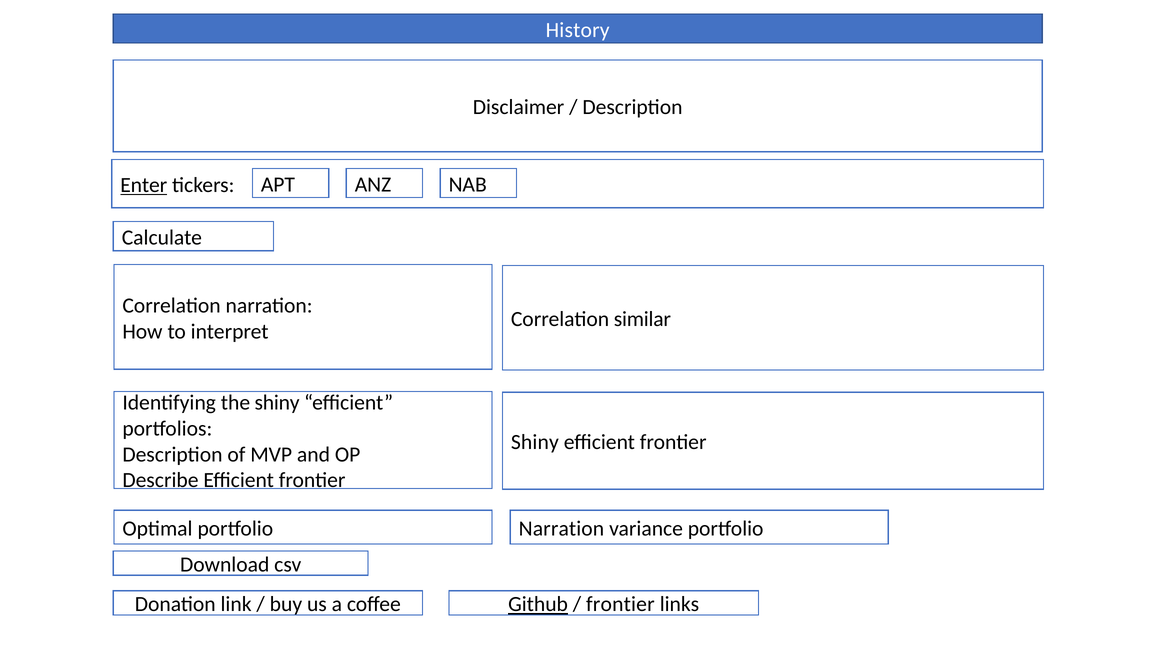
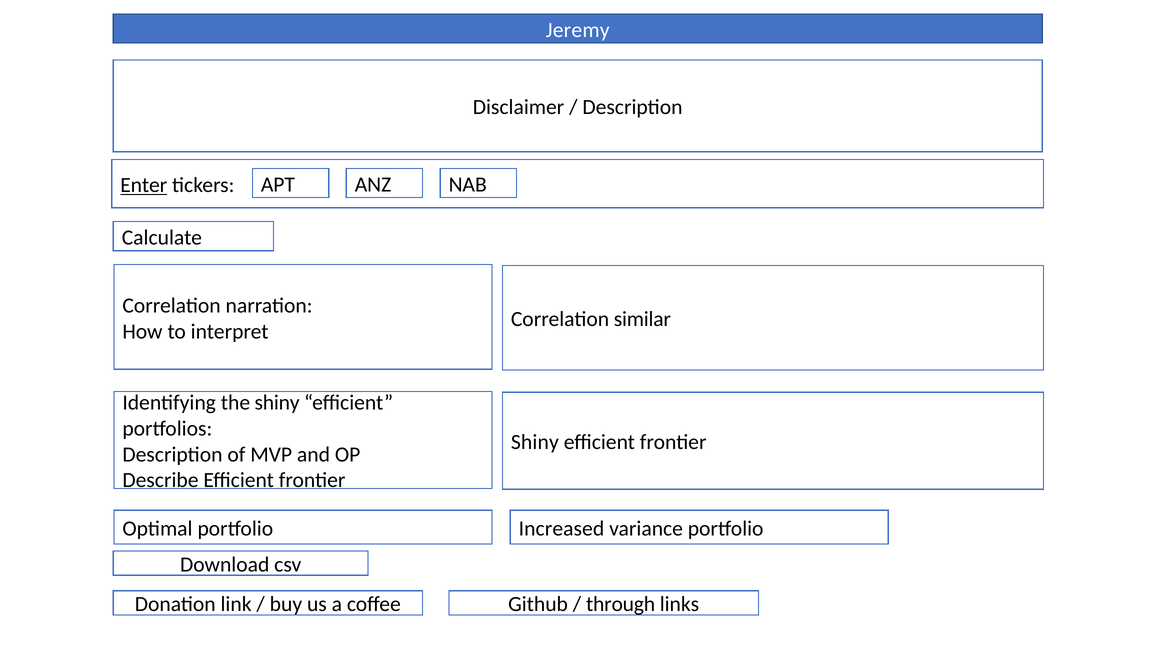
History: History -> Jeremy
portfolio Narration: Narration -> Increased
Github underline: present -> none
frontier at (620, 605): frontier -> through
